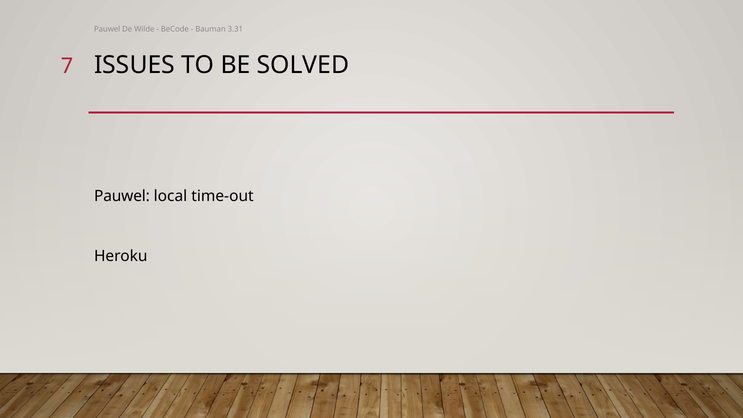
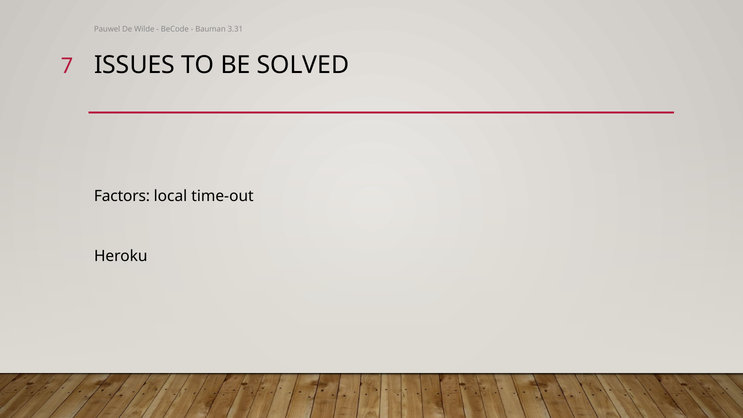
Pauwel at (122, 196): Pauwel -> Factors
